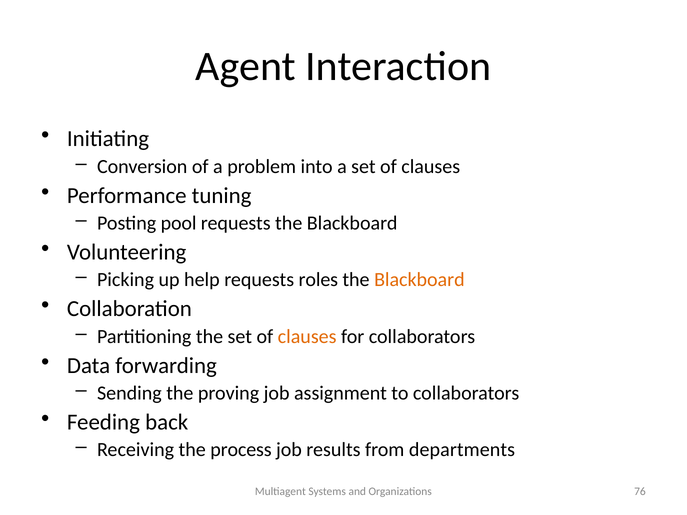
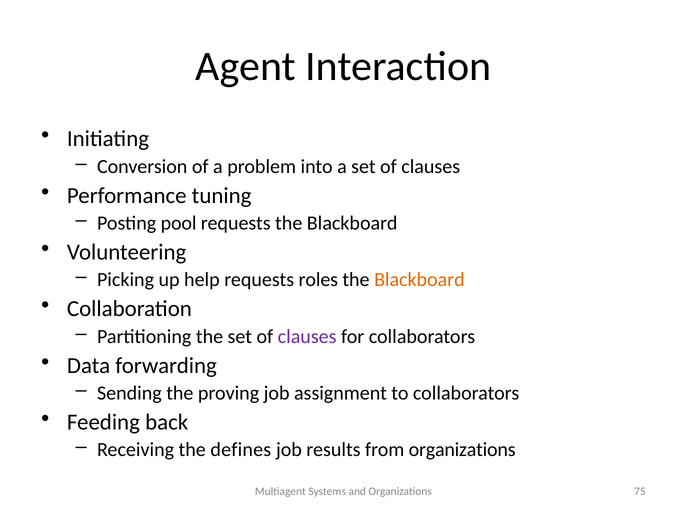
clauses at (307, 337) colour: orange -> purple
process: process -> defines
from departments: departments -> organizations
76: 76 -> 75
